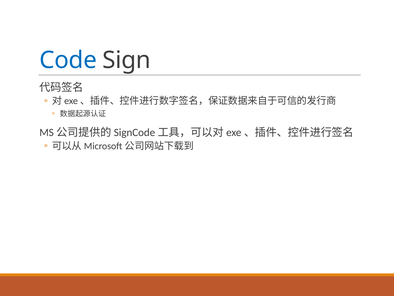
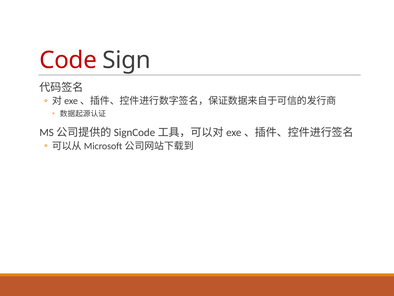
Code colour: blue -> red
